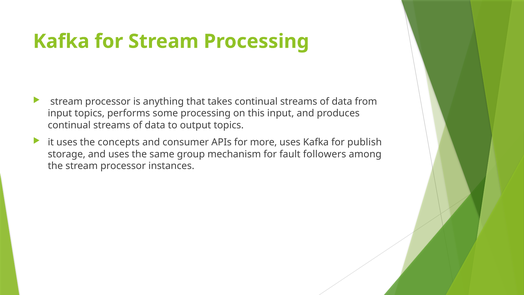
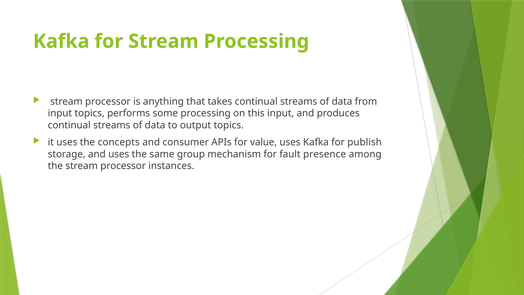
more: more -> value
followers: followers -> presence
